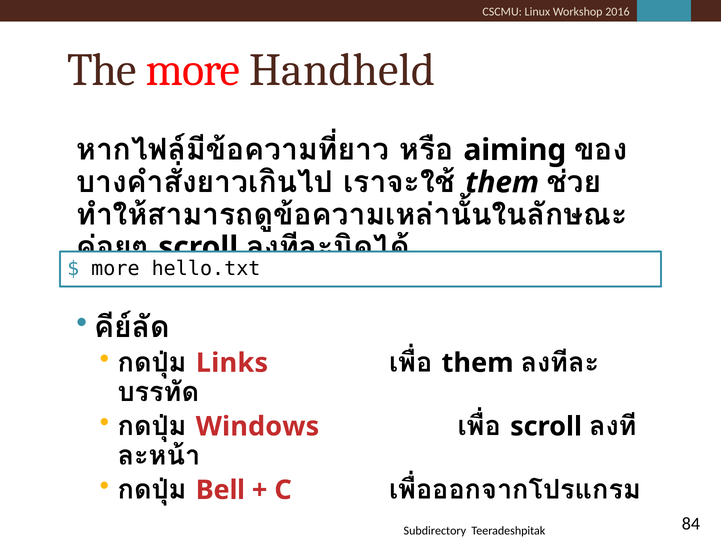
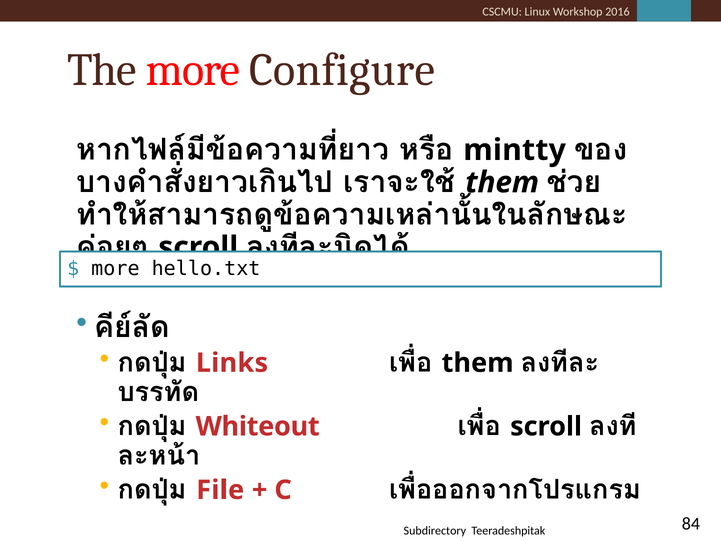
Handheld: Handheld -> Configure
aiming: aiming -> mintty
Windows: Windows -> Whiteout
Bell: Bell -> File
